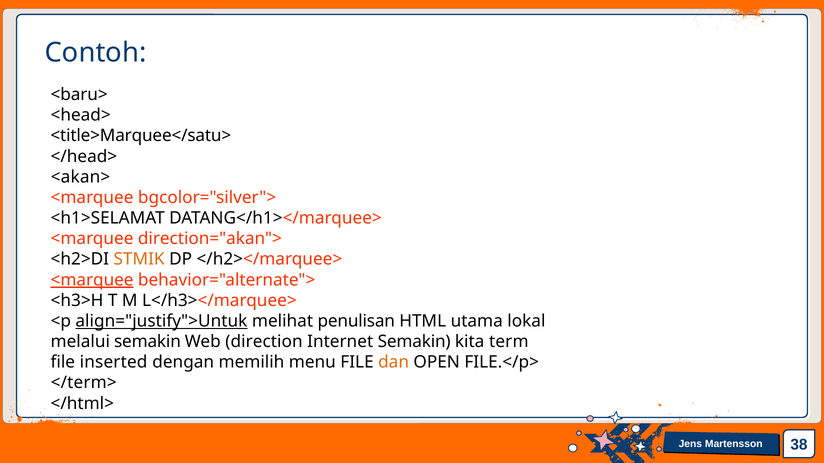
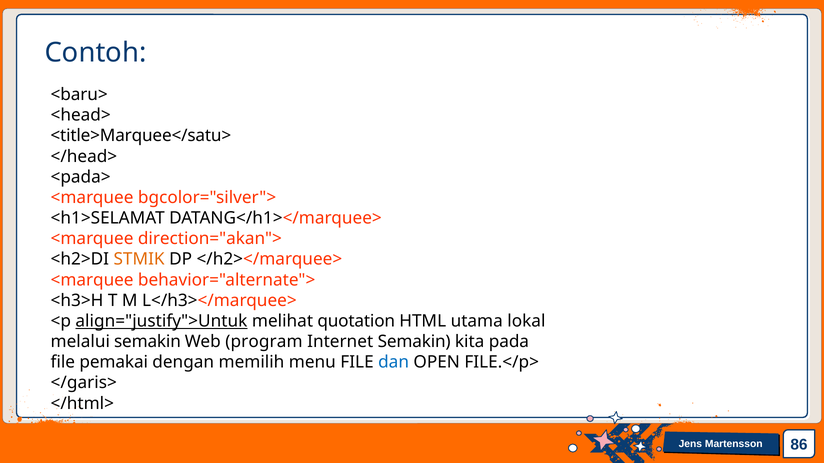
<akan>: <akan> -> <pada>
<marquee at (92, 280) underline: present -> none
penulisan: penulisan -> quotation
direction: direction -> program
term: term -> pada
inserted: inserted -> pemakai
dan colour: orange -> blue
</term>: </term> -> </garis>
38: 38 -> 86
